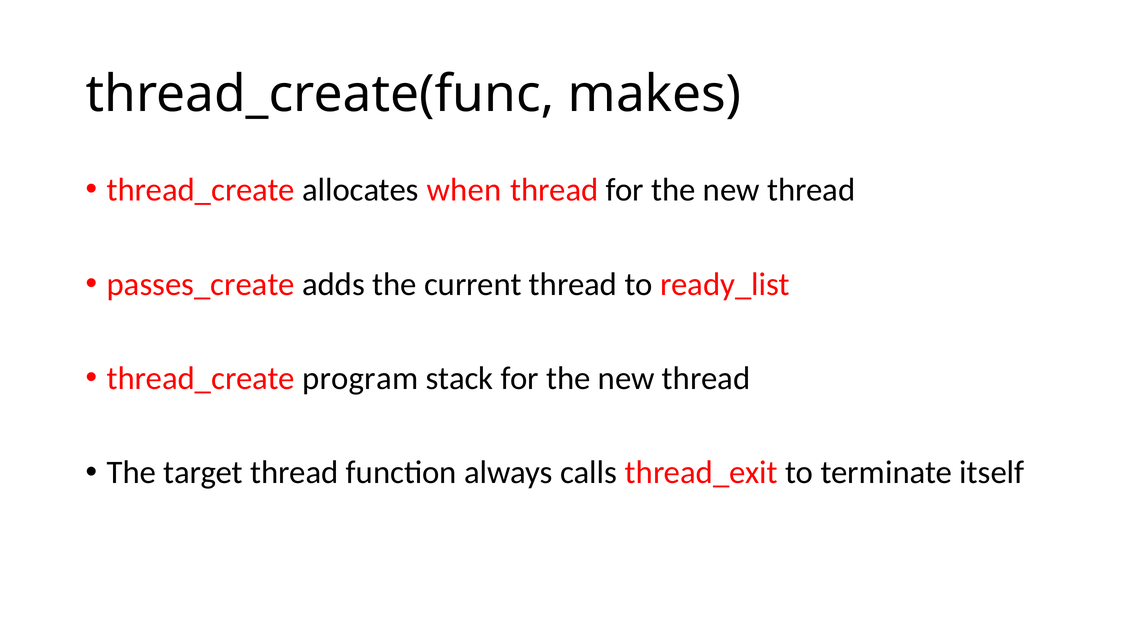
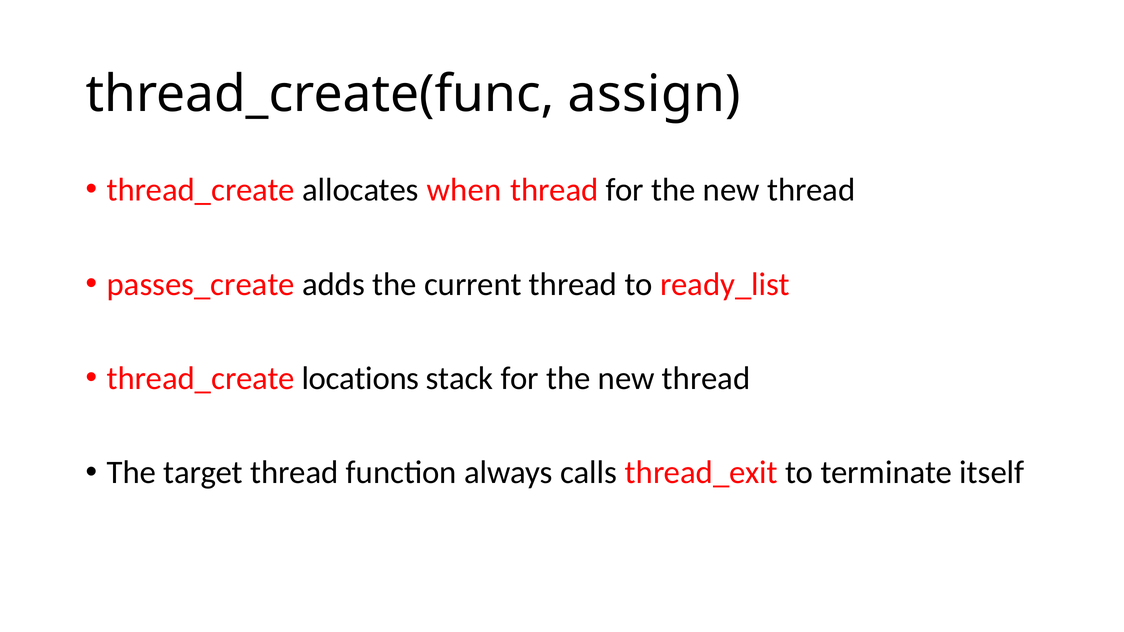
makes: makes -> assign
program: program -> locations
